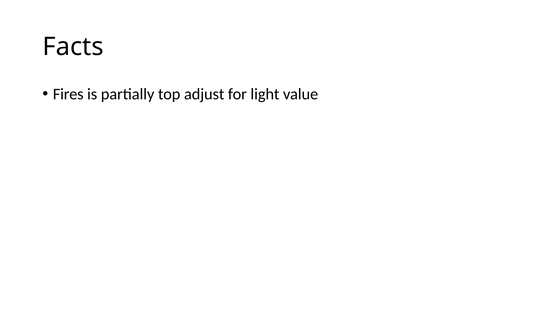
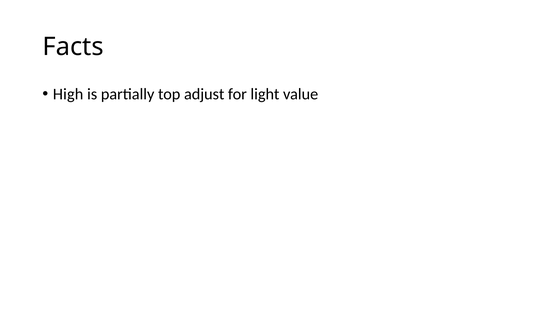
Fires: Fires -> High
